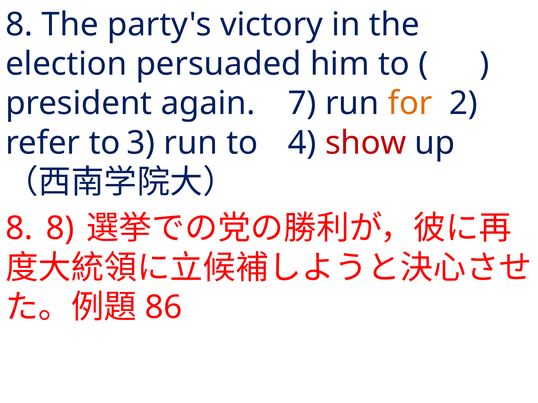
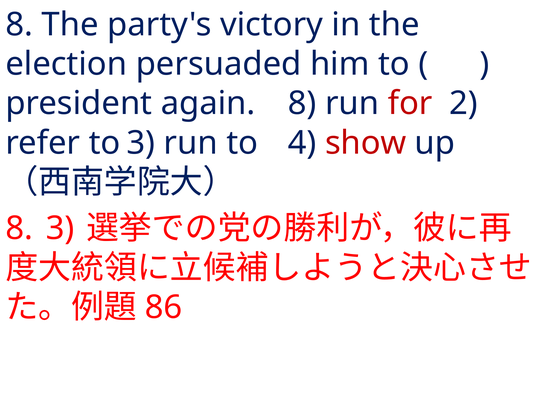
again 7: 7 -> 8
for colour: orange -> red
8 8: 8 -> 3
